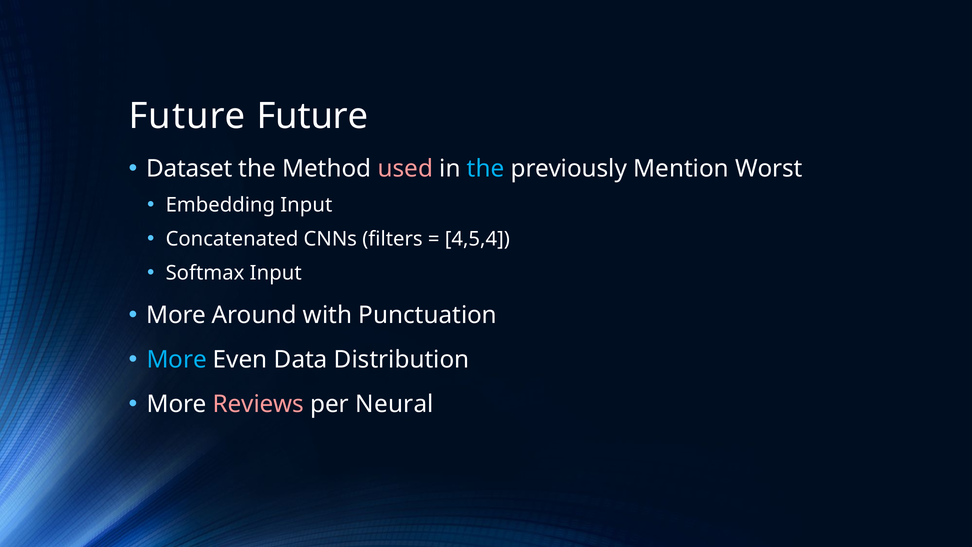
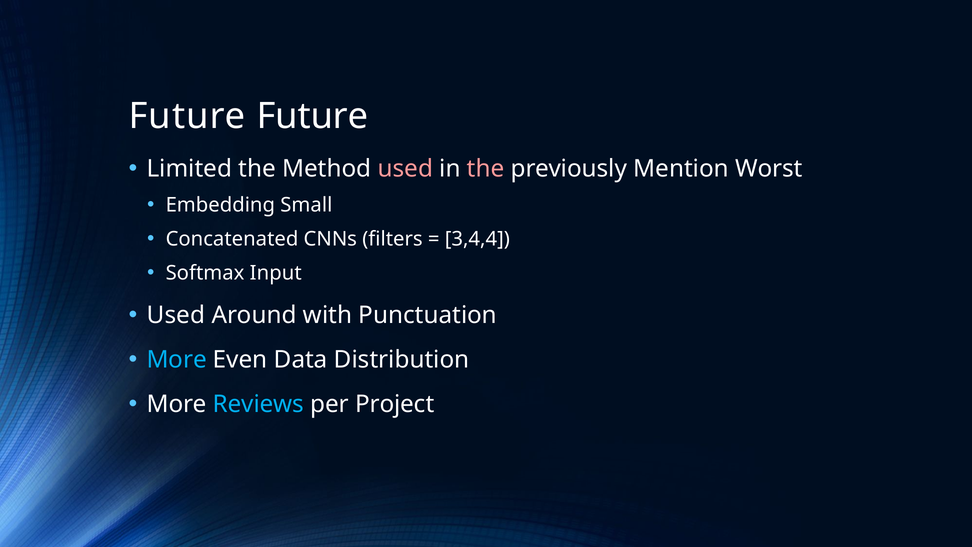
Dataset: Dataset -> Limited
the at (486, 169) colour: light blue -> pink
Embedding Input: Input -> Small
4,5,4: 4,5,4 -> 3,4,4
More at (176, 315): More -> Used
Reviews colour: pink -> light blue
Neural: Neural -> Project
